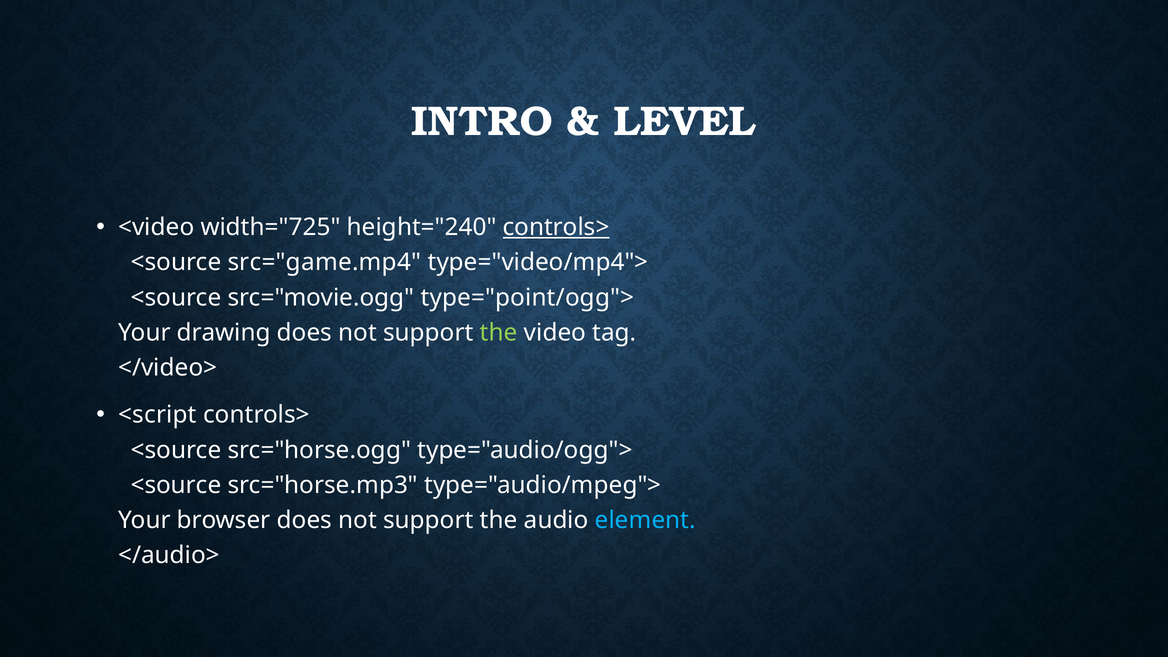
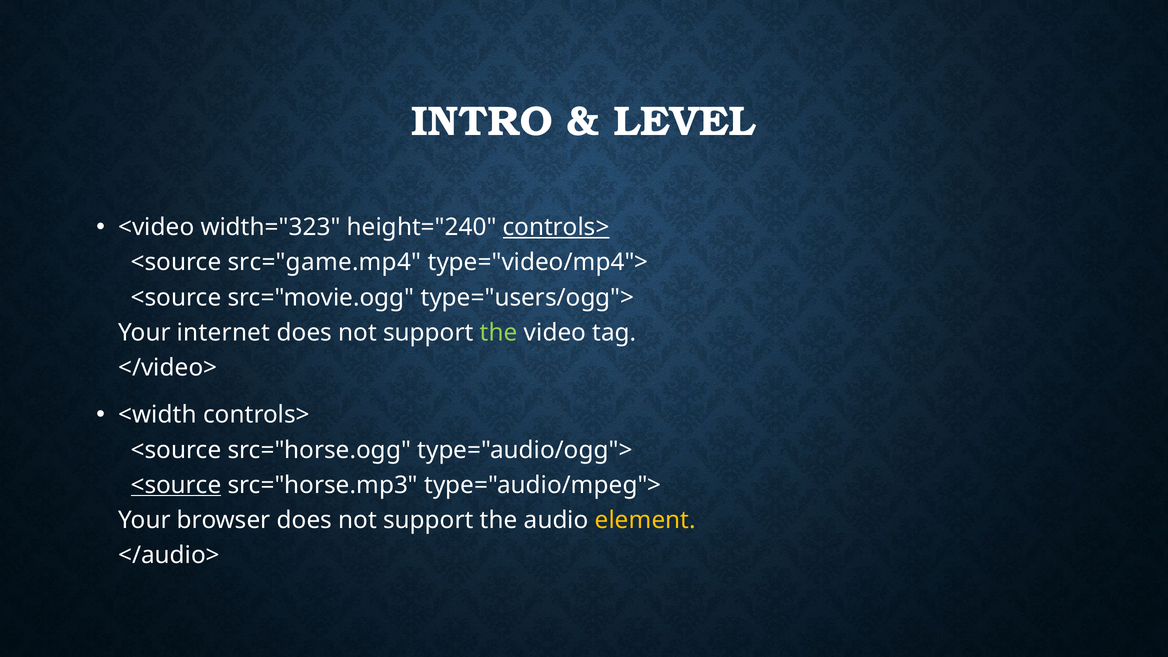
width="725: width="725 -> width="323
type="point/ogg">: type="point/ogg"> -> type="users/ogg">
drawing: drawing -> internet
<script: <script -> <width
<source at (176, 485) underline: none -> present
element colour: light blue -> yellow
